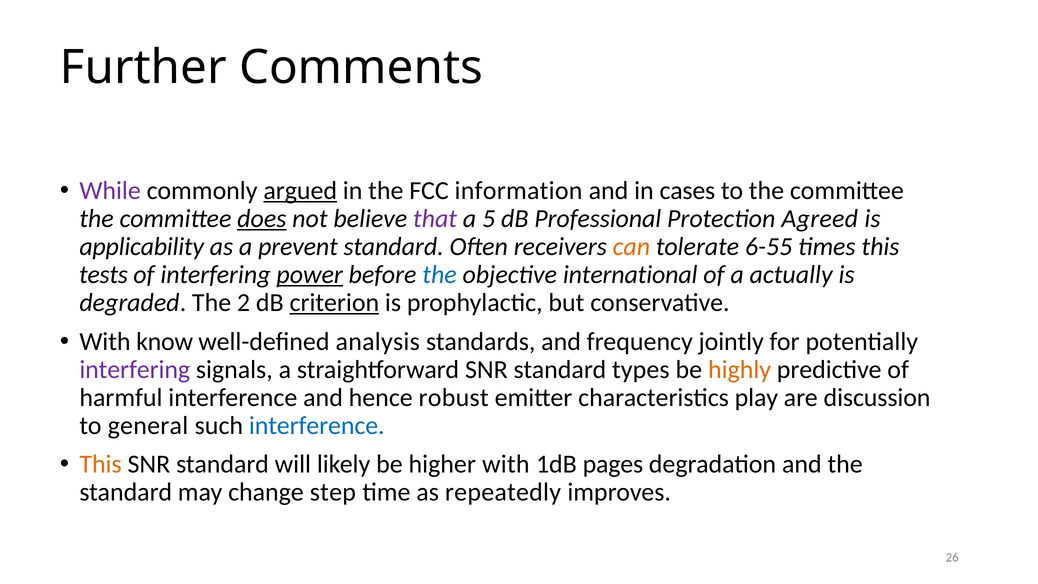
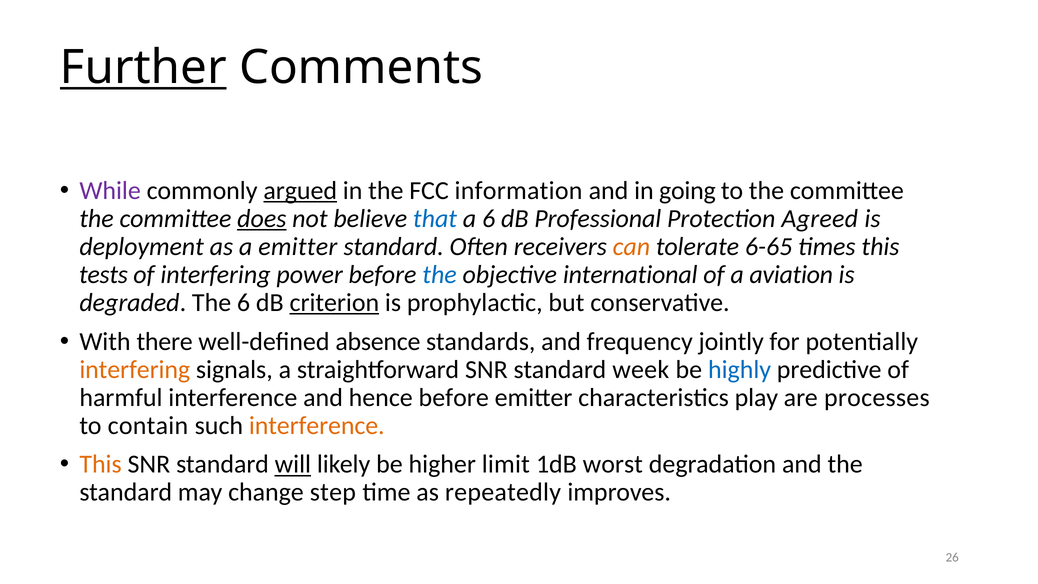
Further underline: none -> present
cases: cases -> going
that colour: purple -> blue
a 5: 5 -> 6
applicability: applicability -> deployment
a prevent: prevent -> emitter
6-55: 6-55 -> 6-65
power underline: present -> none
actually: actually -> aviation
The 2: 2 -> 6
know: know -> there
analysis: analysis -> absence
interfering at (135, 369) colour: purple -> orange
types: types -> week
highly colour: orange -> blue
hence robust: robust -> before
discussion: discussion -> processes
general: general -> contain
interference at (317, 425) colour: blue -> orange
will underline: none -> present
higher with: with -> limit
pages: pages -> worst
